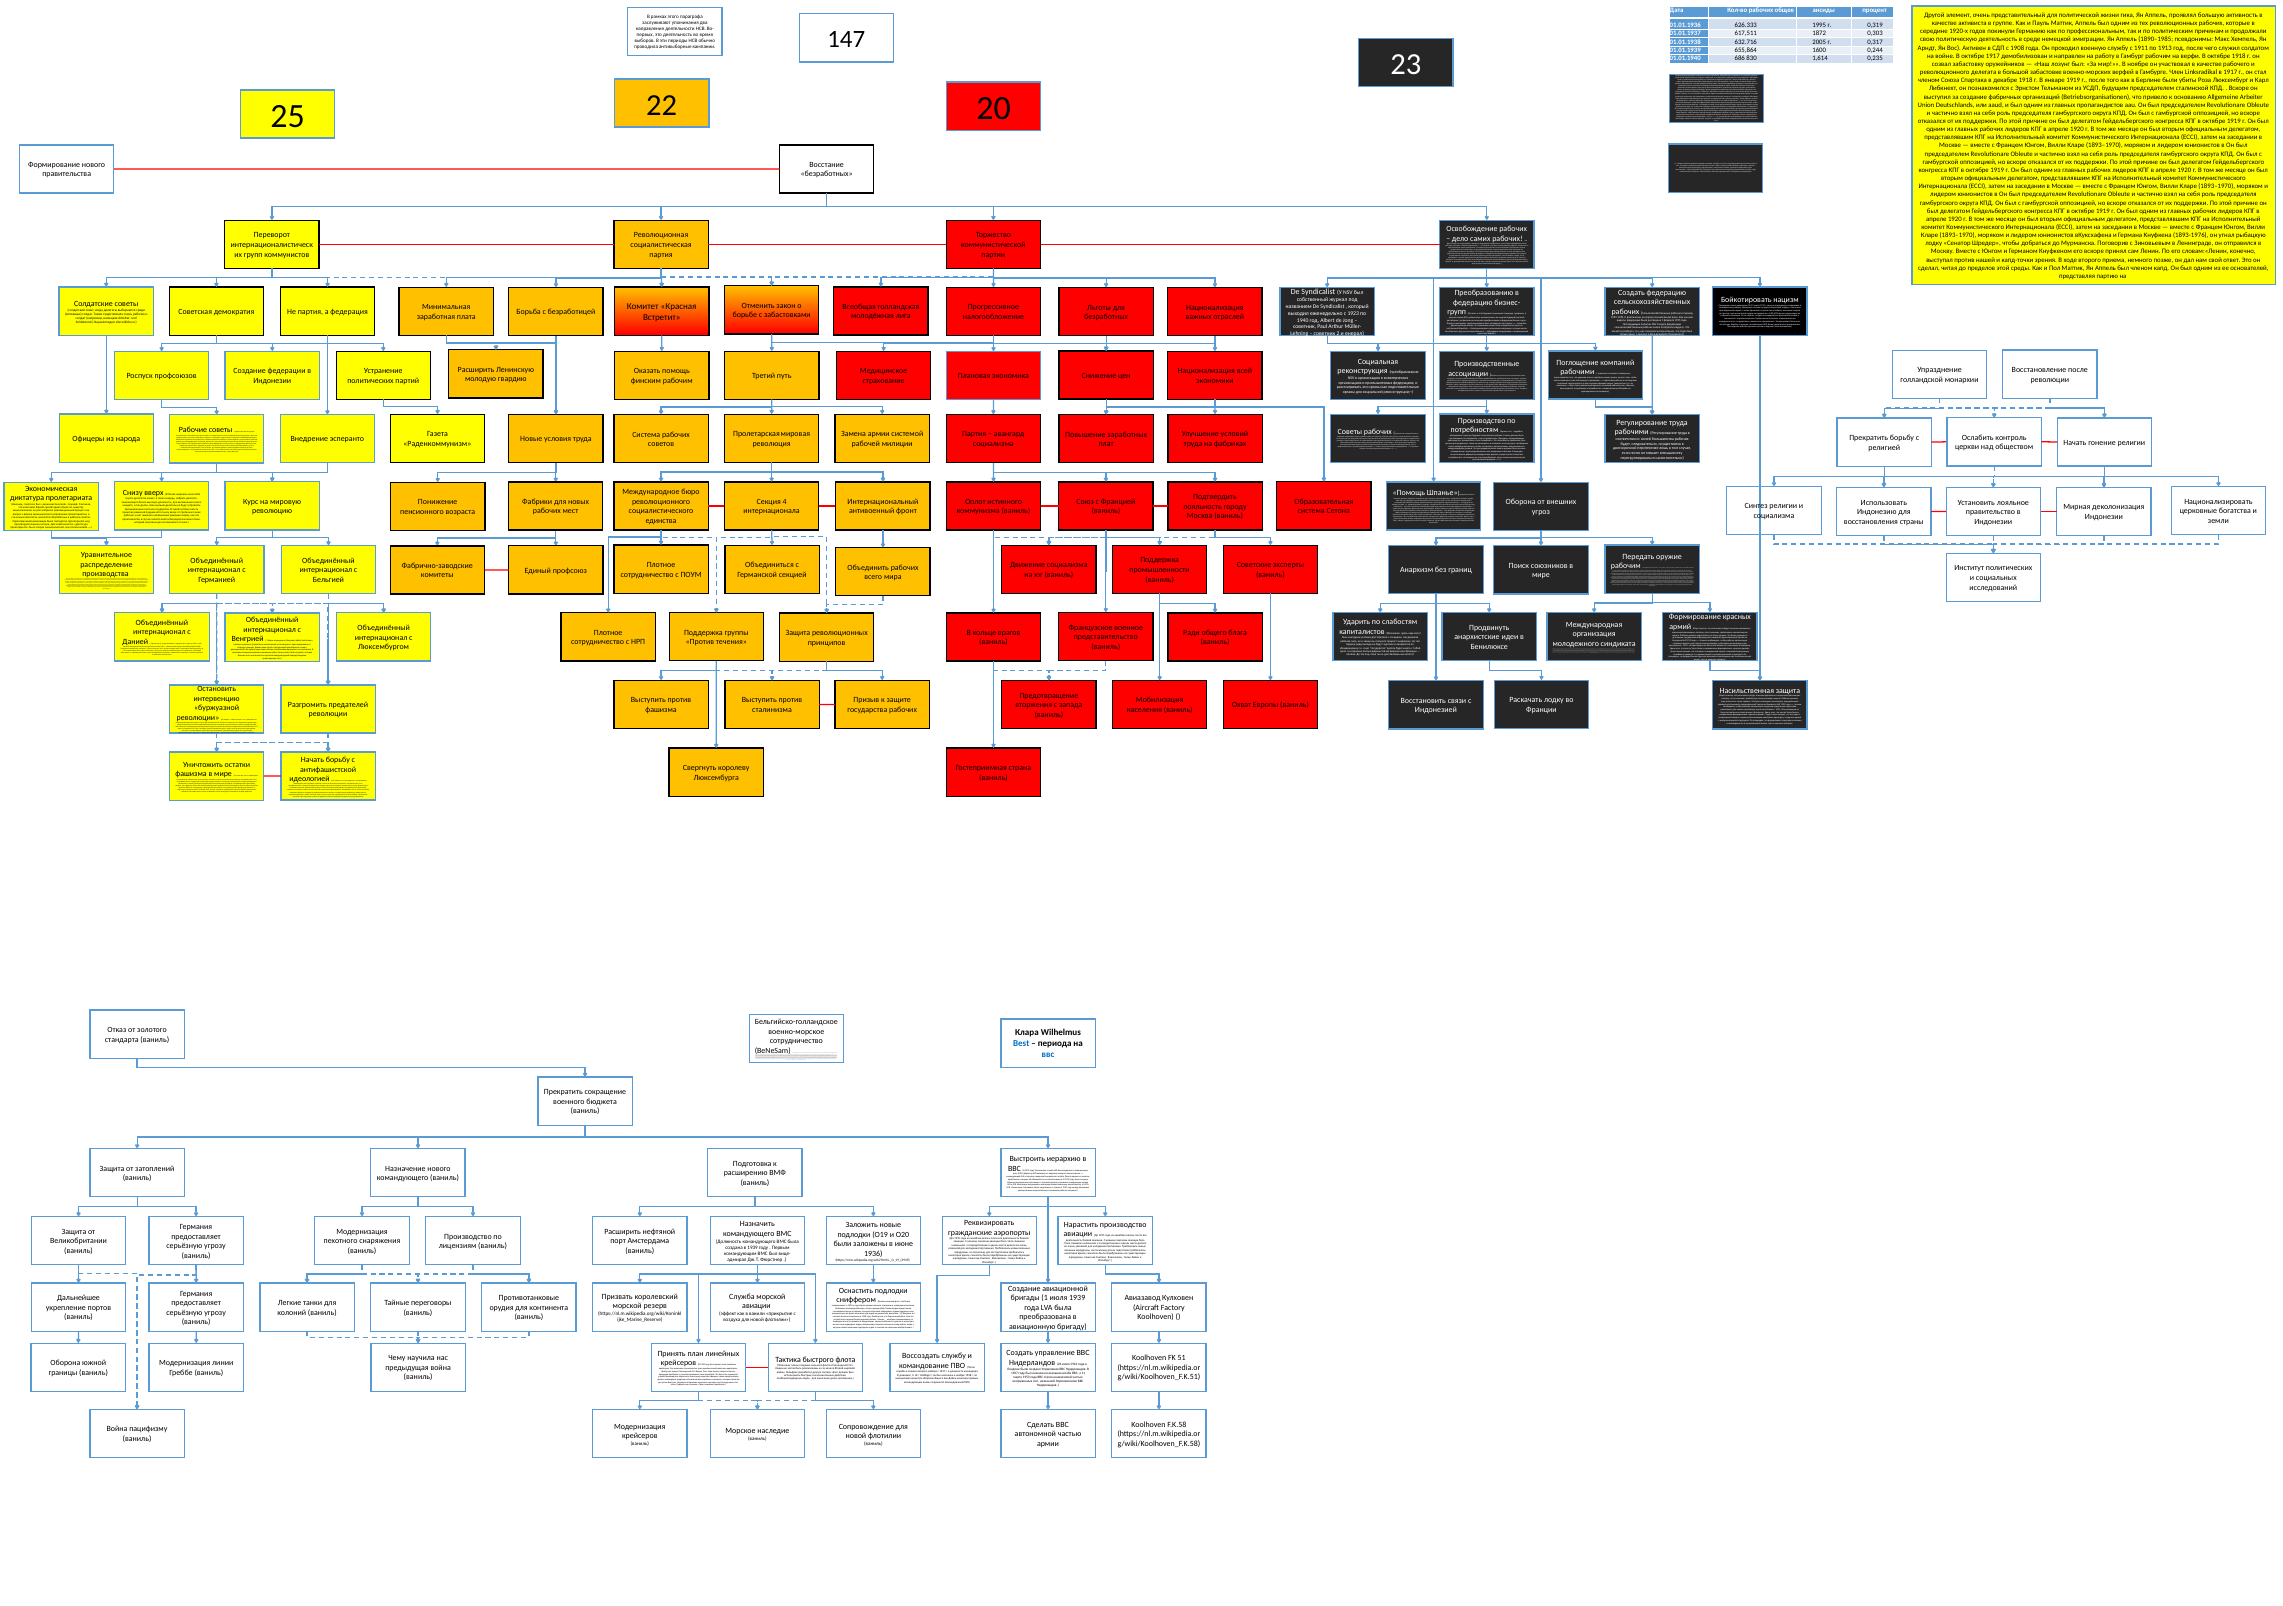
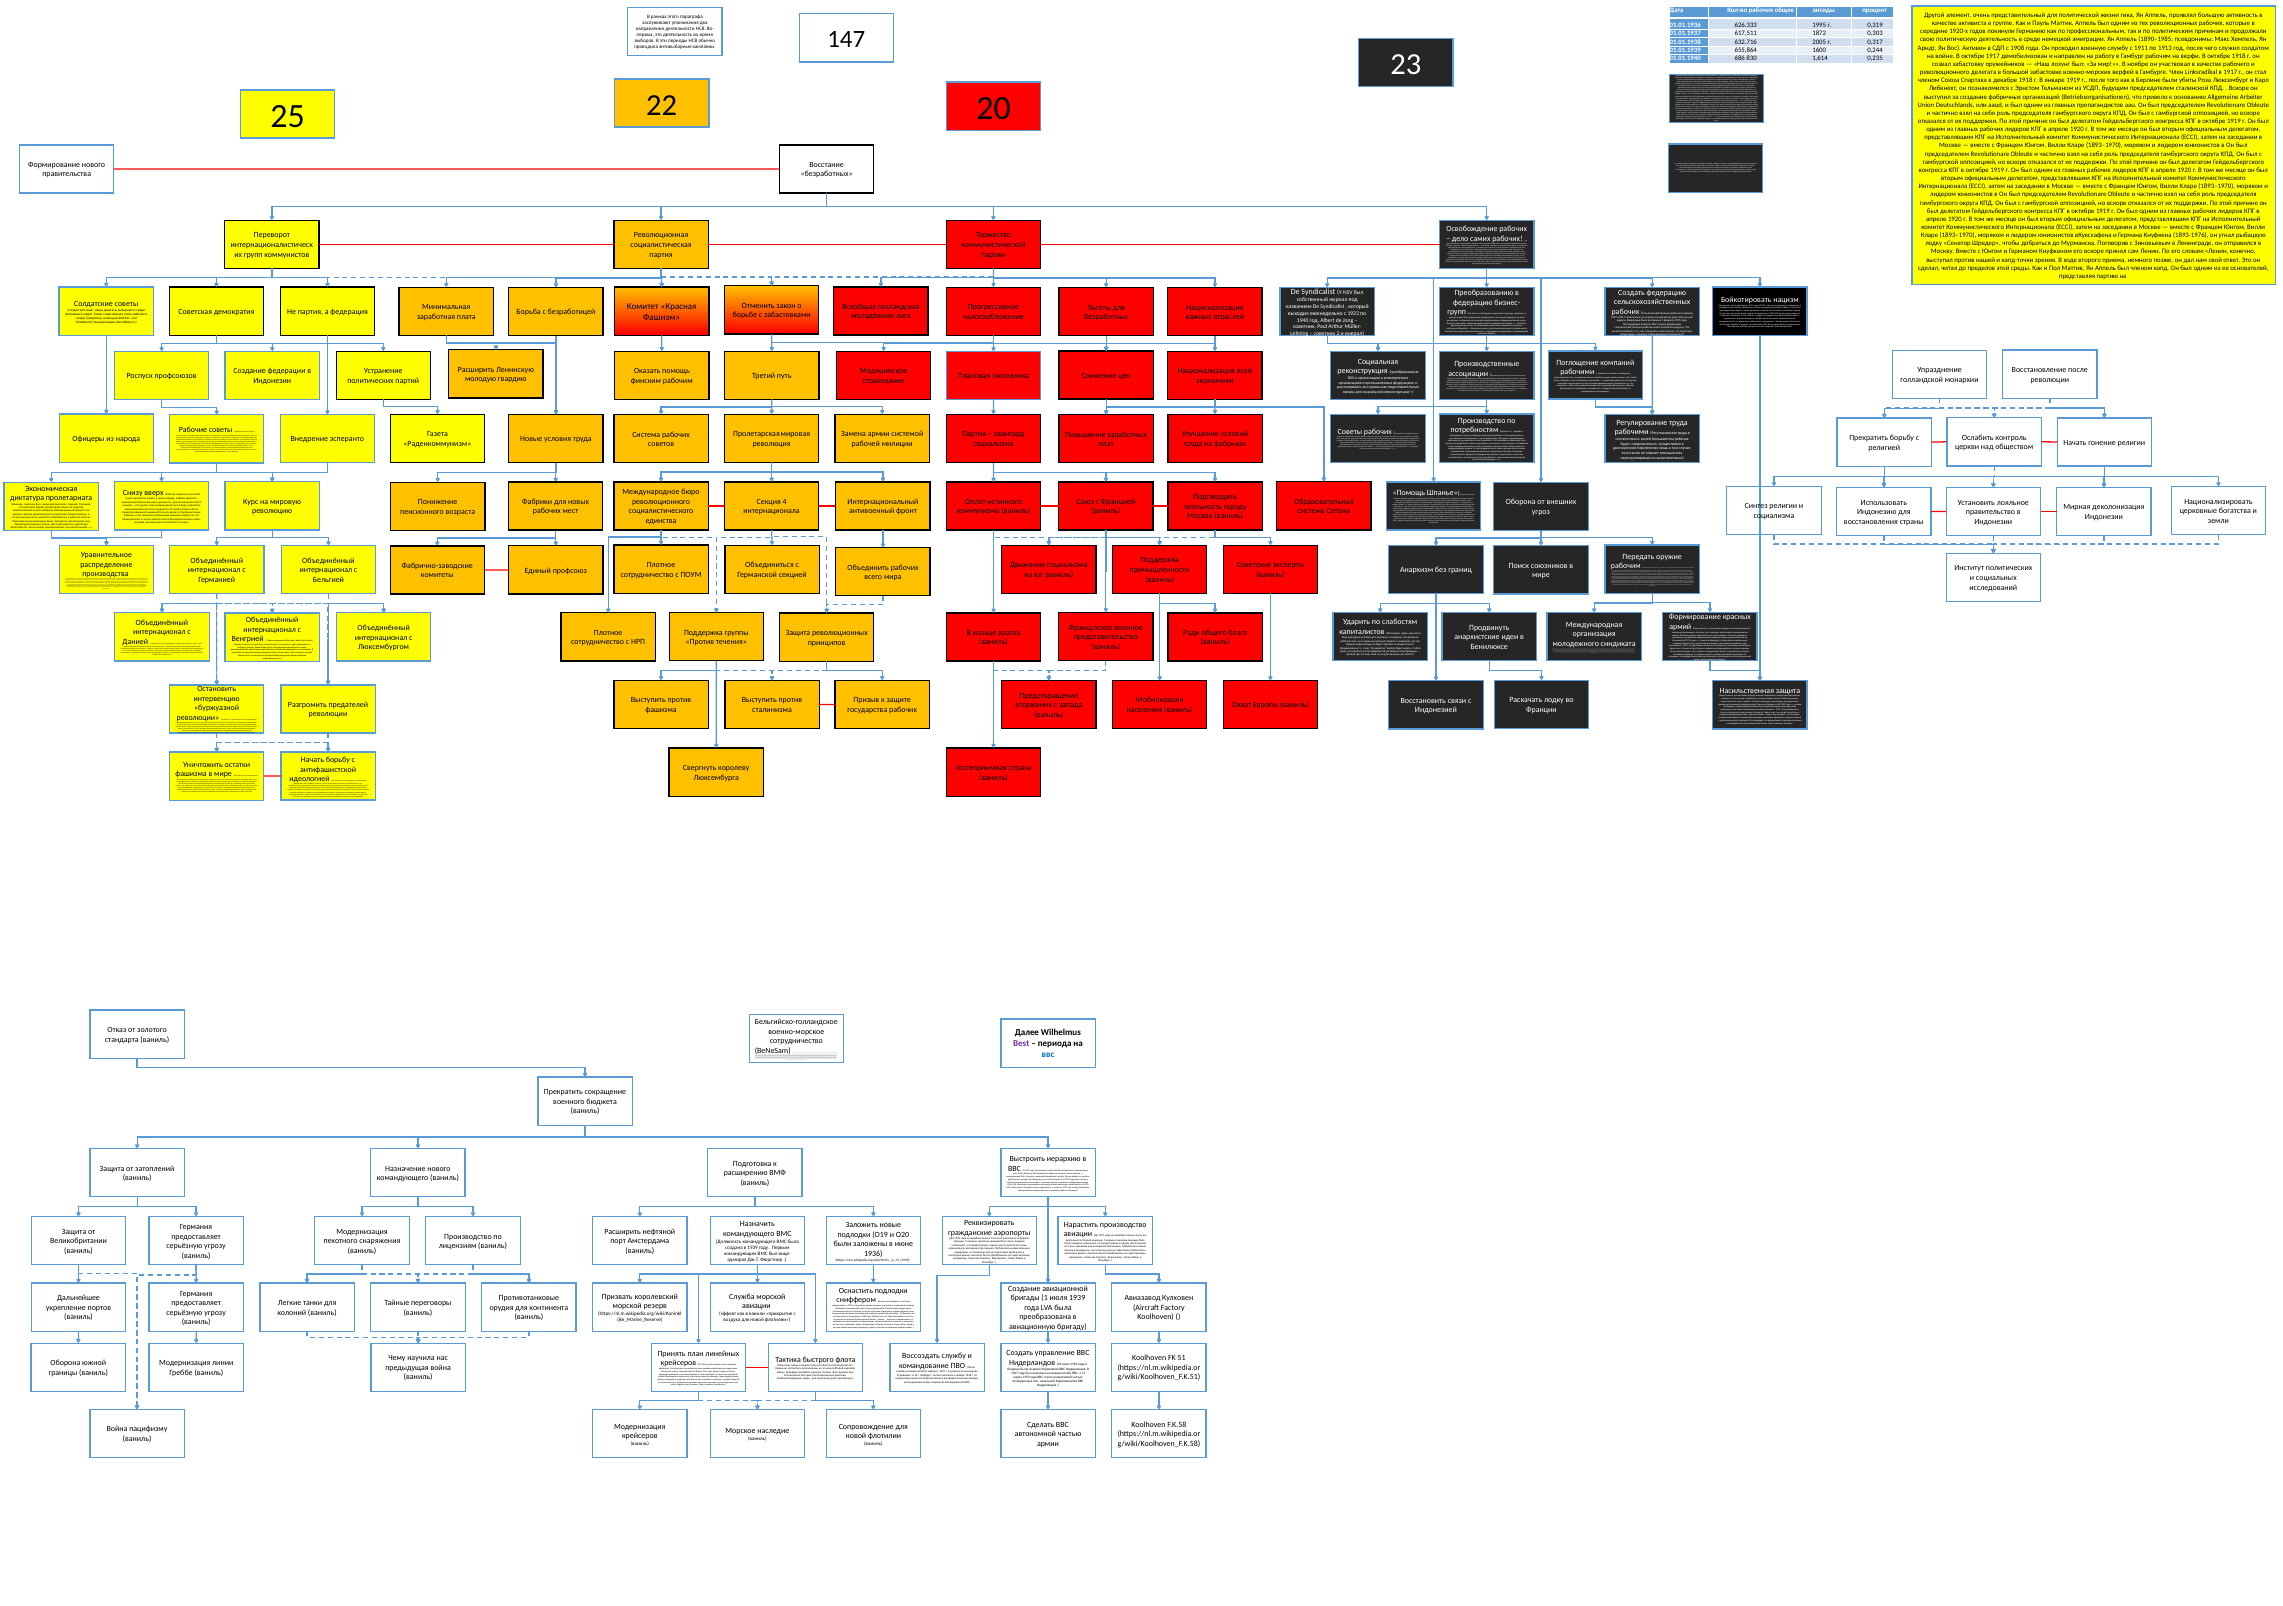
Встретит at (662, 317): Встретит -> Фашизм
Клара at (1027, 1033): Клара -> Далее
Best colour: blue -> purple
